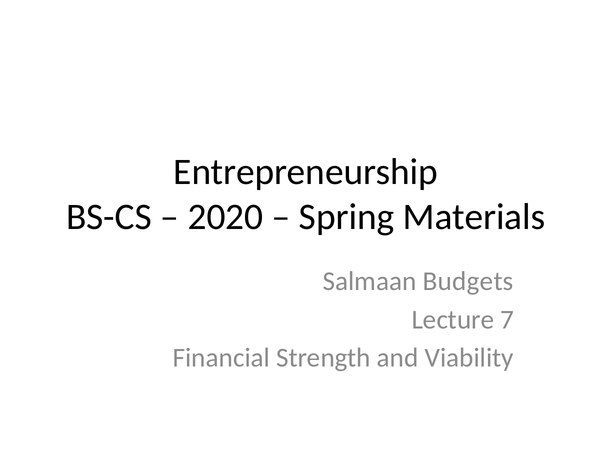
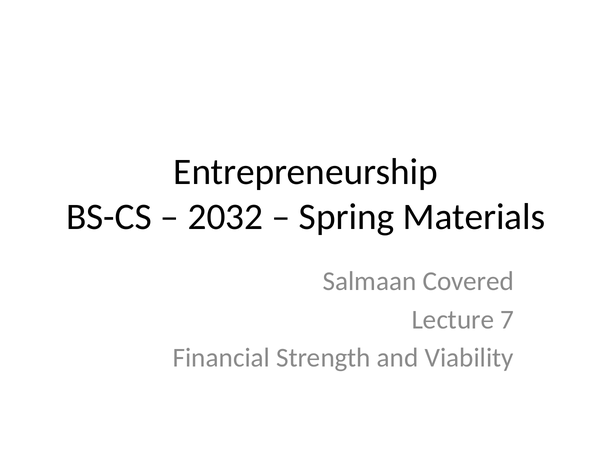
2020: 2020 -> 2032
Budgets: Budgets -> Covered
